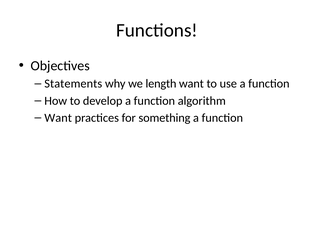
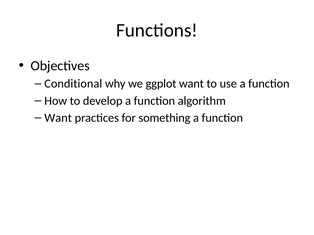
Statements: Statements -> Conditional
length: length -> ggplot
